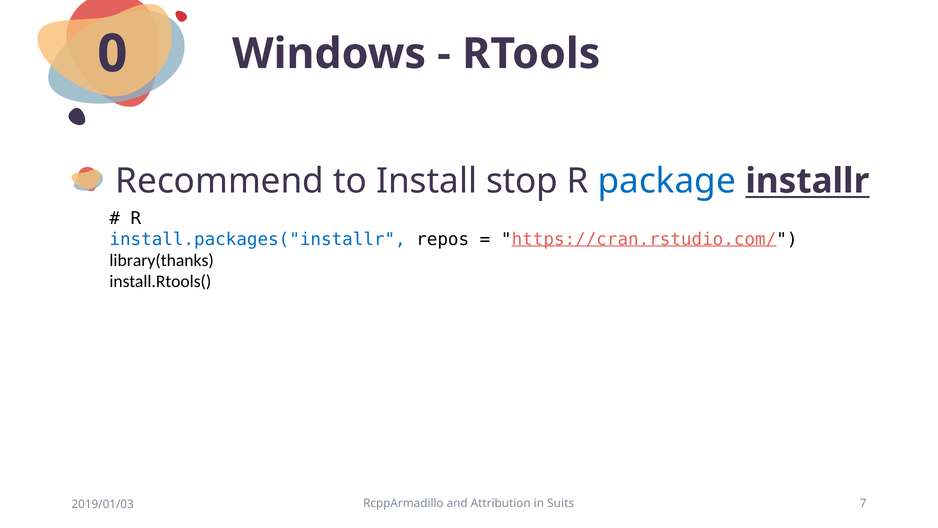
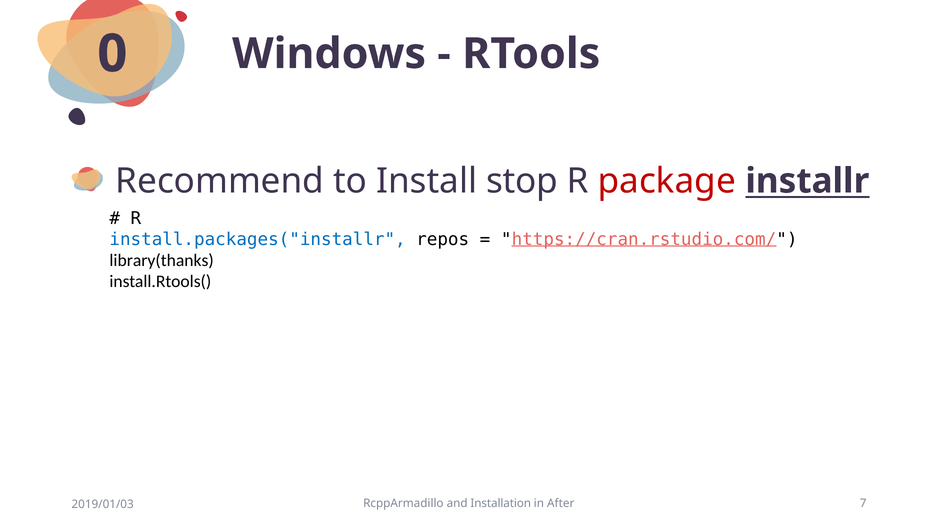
package colour: blue -> red
Attribution: Attribution -> Installation
Suits: Suits -> After
